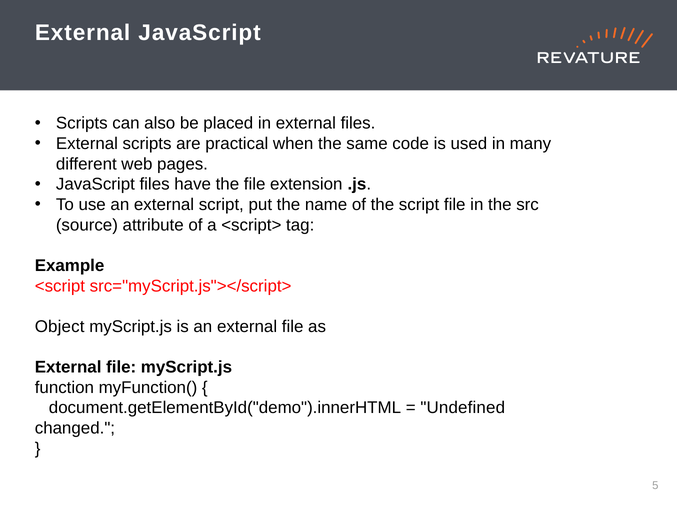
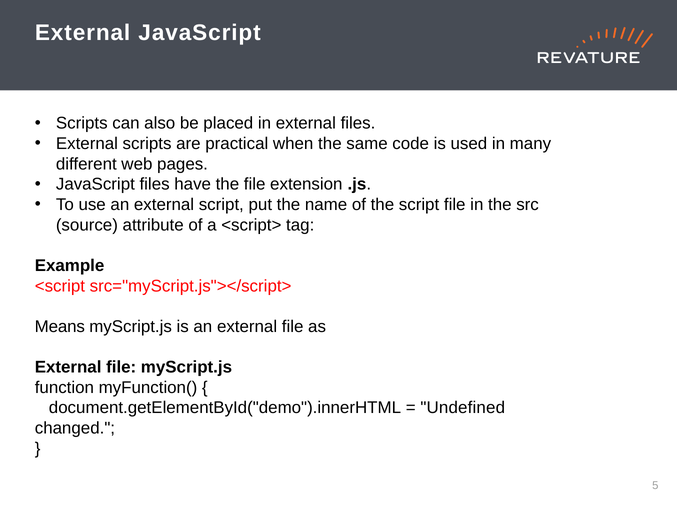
Object: Object -> Means
